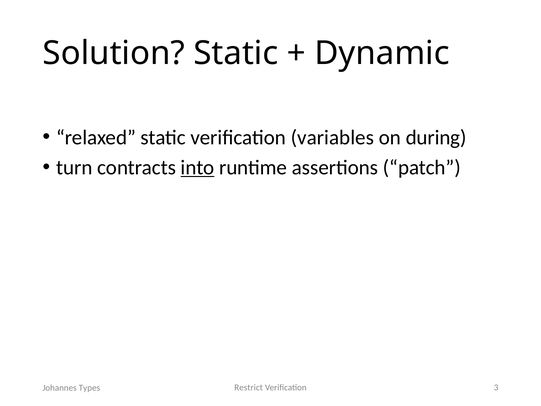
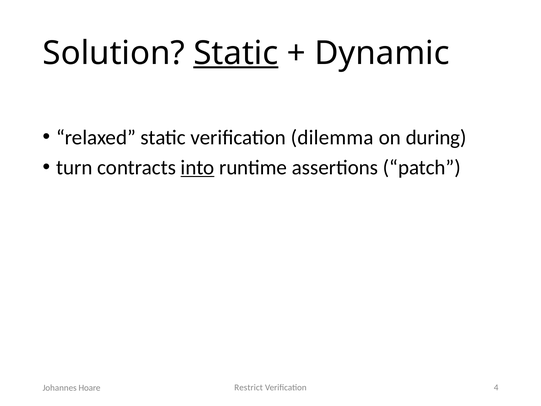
Static at (236, 53) underline: none -> present
variables: variables -> dilemma
3: 3 -> 4
Types: Types -> Hoare
